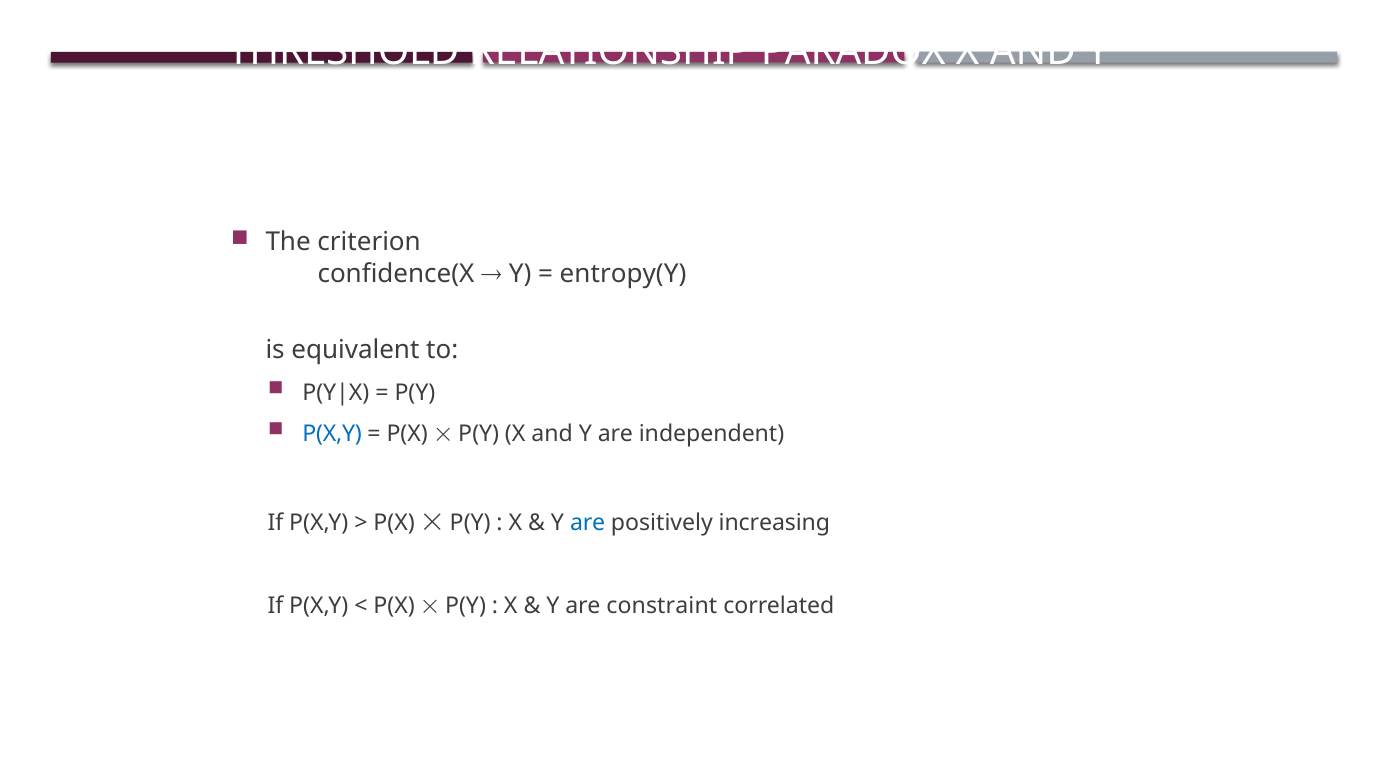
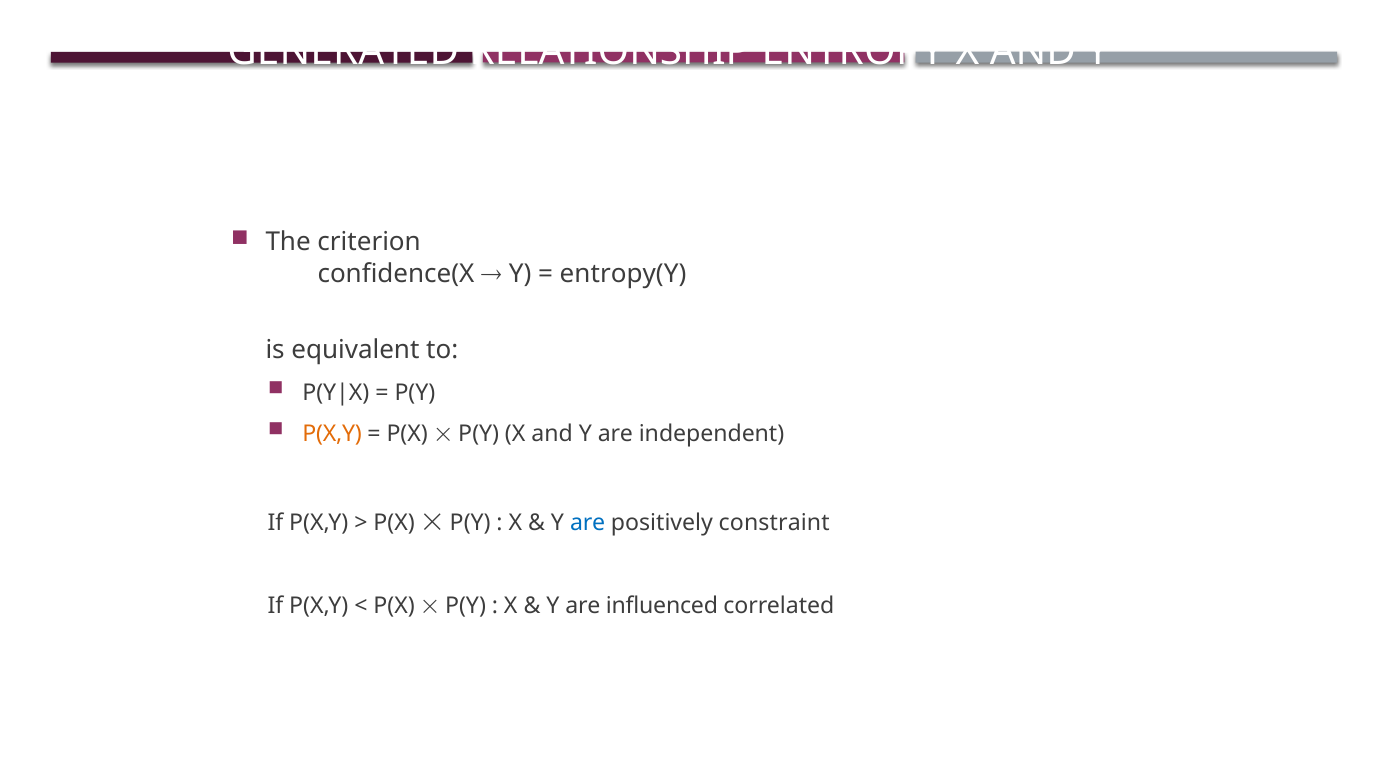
THRESHOLD: THRESHOLD -> GENERATED
PARADOX: PARADOX -> ENTROPY
P(X,Y at (332, 434) colour: blue -> orange
increasing: increasing -> constraint
constraint: constraint -> influenced
